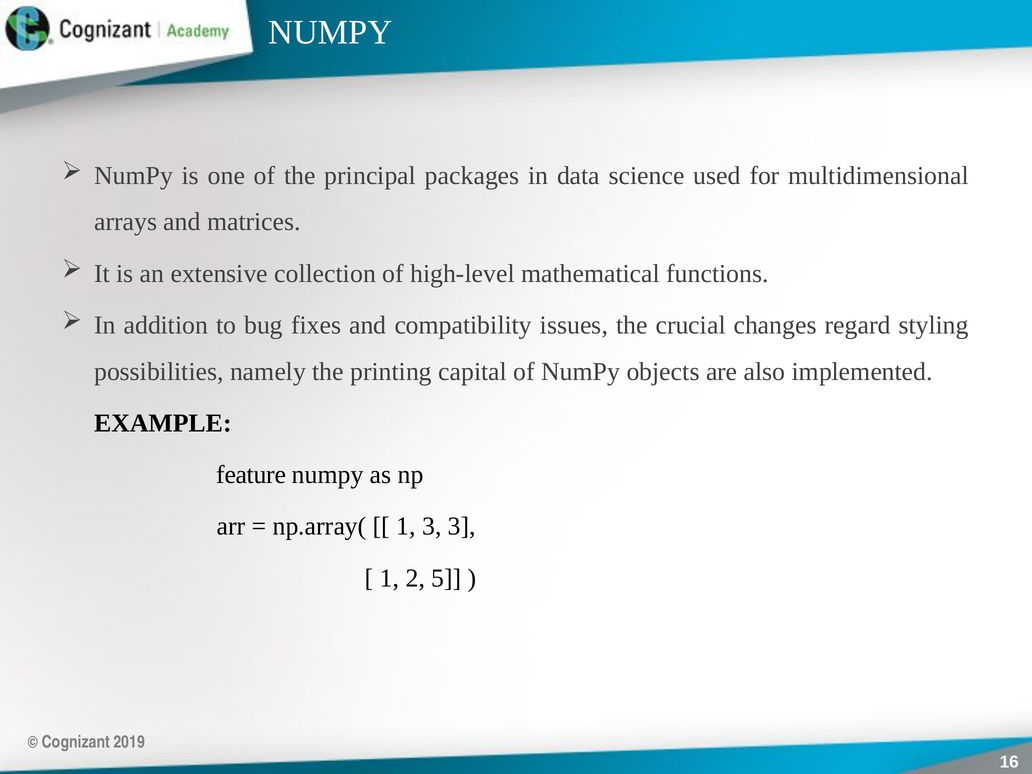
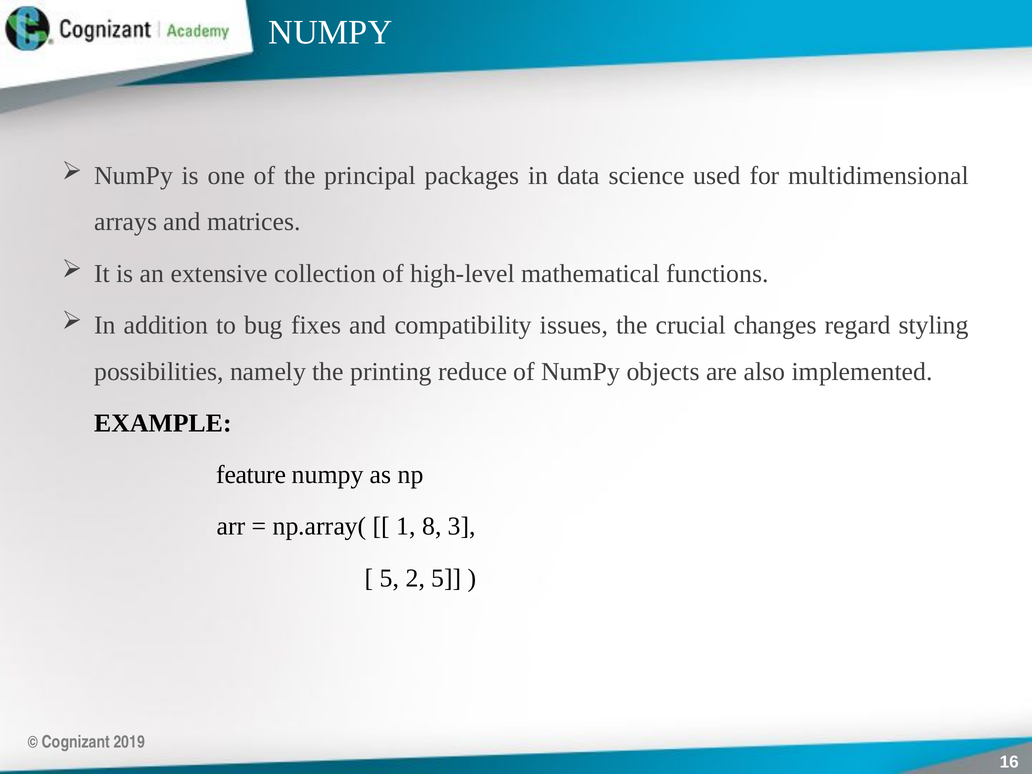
capital: capital -> reduce
1 3: 3 -> 8
1 at (390, 578): 1 -> 5
